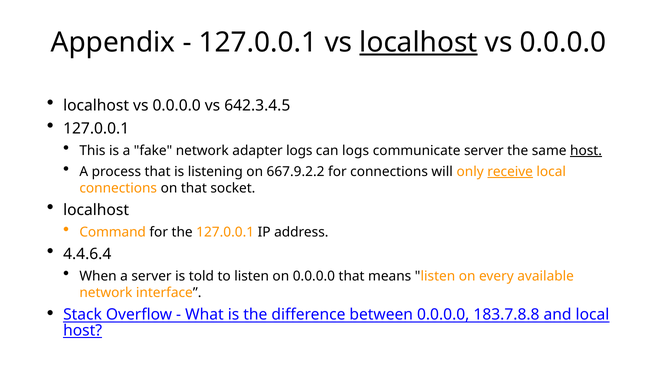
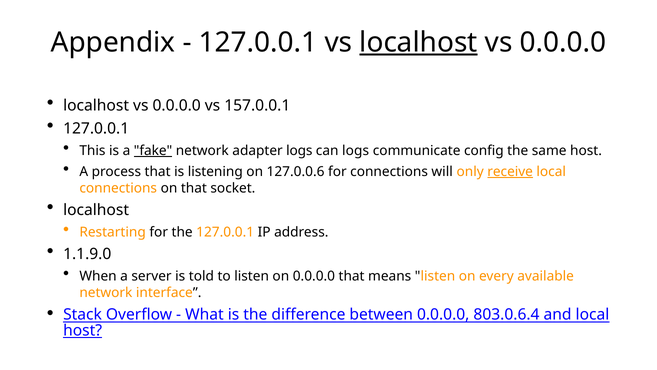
642.3.4.5: 642.3.4.5 -> 157.0.0.1
fake underline: none -> present
communicate server: server -> config
host at (586, 151) underline: present -> none
667.9.2.2: 667.9.2.2 -> 127.0.0.6
Command: Command -> Restarting
4.4.6.4: 4.4.6.4 -> 1.1.9.0
183.7.8.8: 183.7.8.8 -> 803.0.6.4
